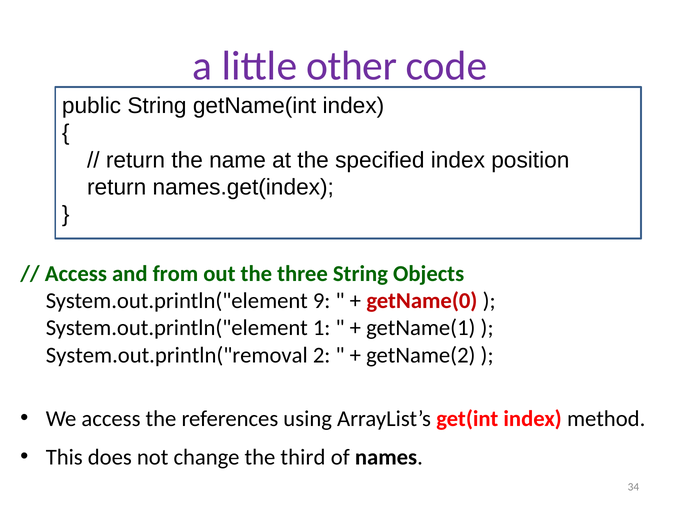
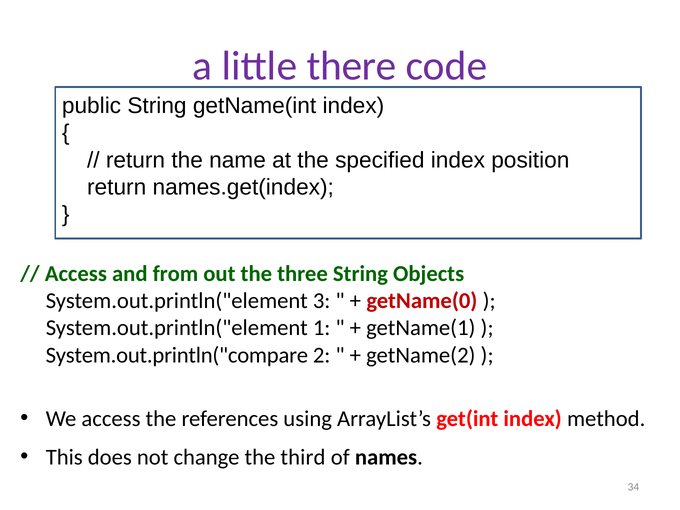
other: other -> there
9: 9 -> 3
System.out.println("removal: System.out.println("removal -> System.out.println("compare
